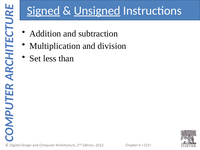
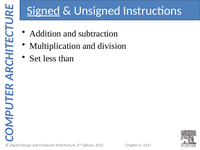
Unsigned underline: present -> none
